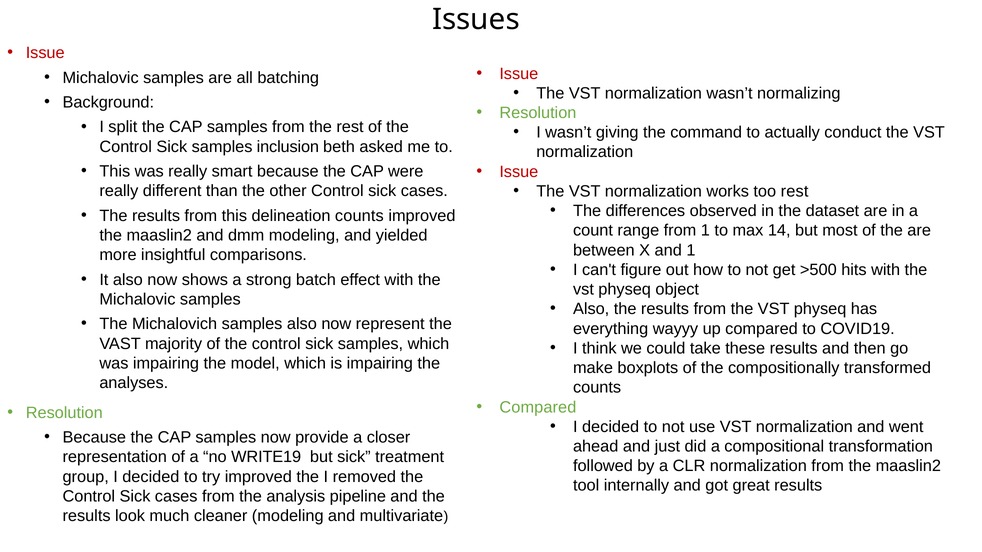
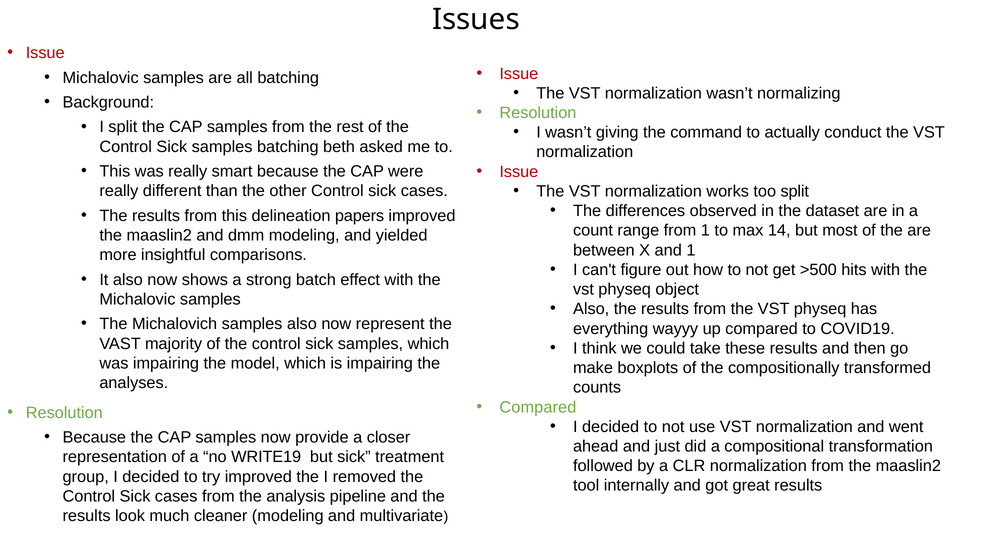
samples inclusion: inclusion -> batching
too rest: rest -> split
delineation counts: counts -> papers
